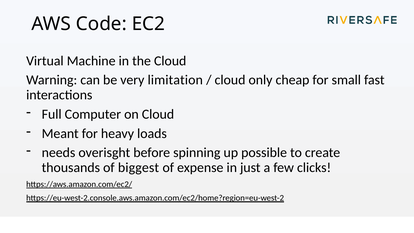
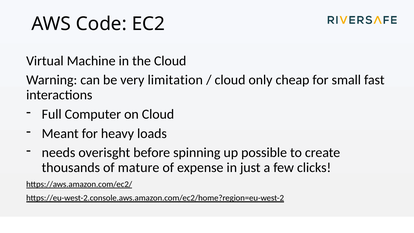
biggest: biggest -> mature
